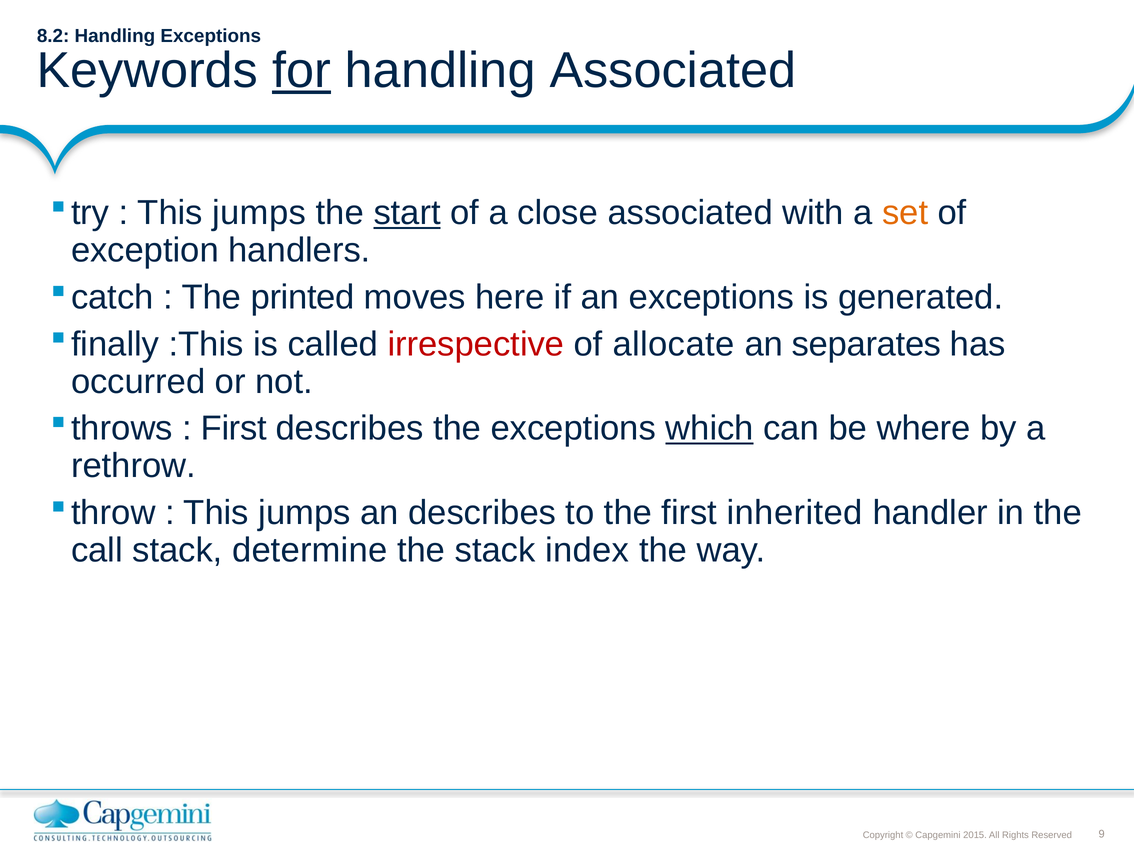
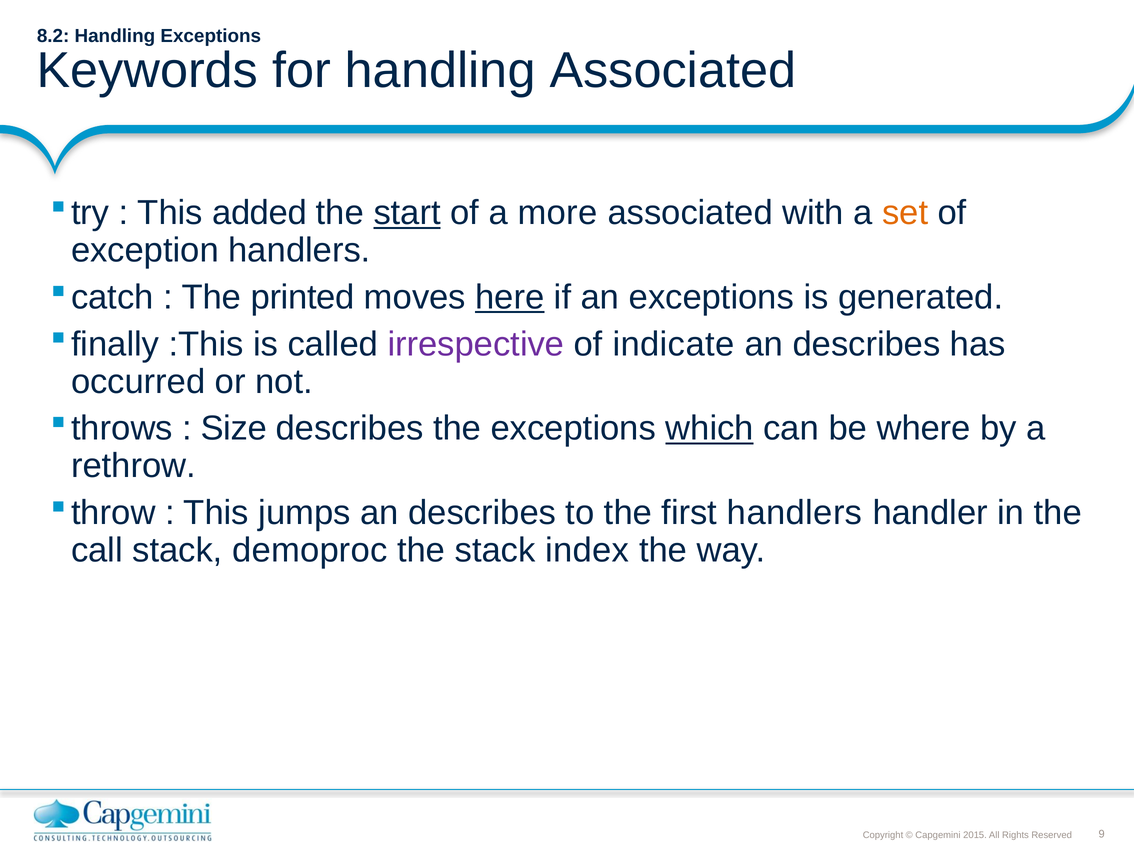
for underline: present -> none
jumps at (259, 213): jumps -> added
close: close -> more
here underline: none -> present
irrespective colour: red -> purple
allocate: allocate -> indicate
separates at (867, 344): separates -> describes
First at (234, 428): First -> Size
first inherited: inherited -> handlers
determine: determine -> demoproc
